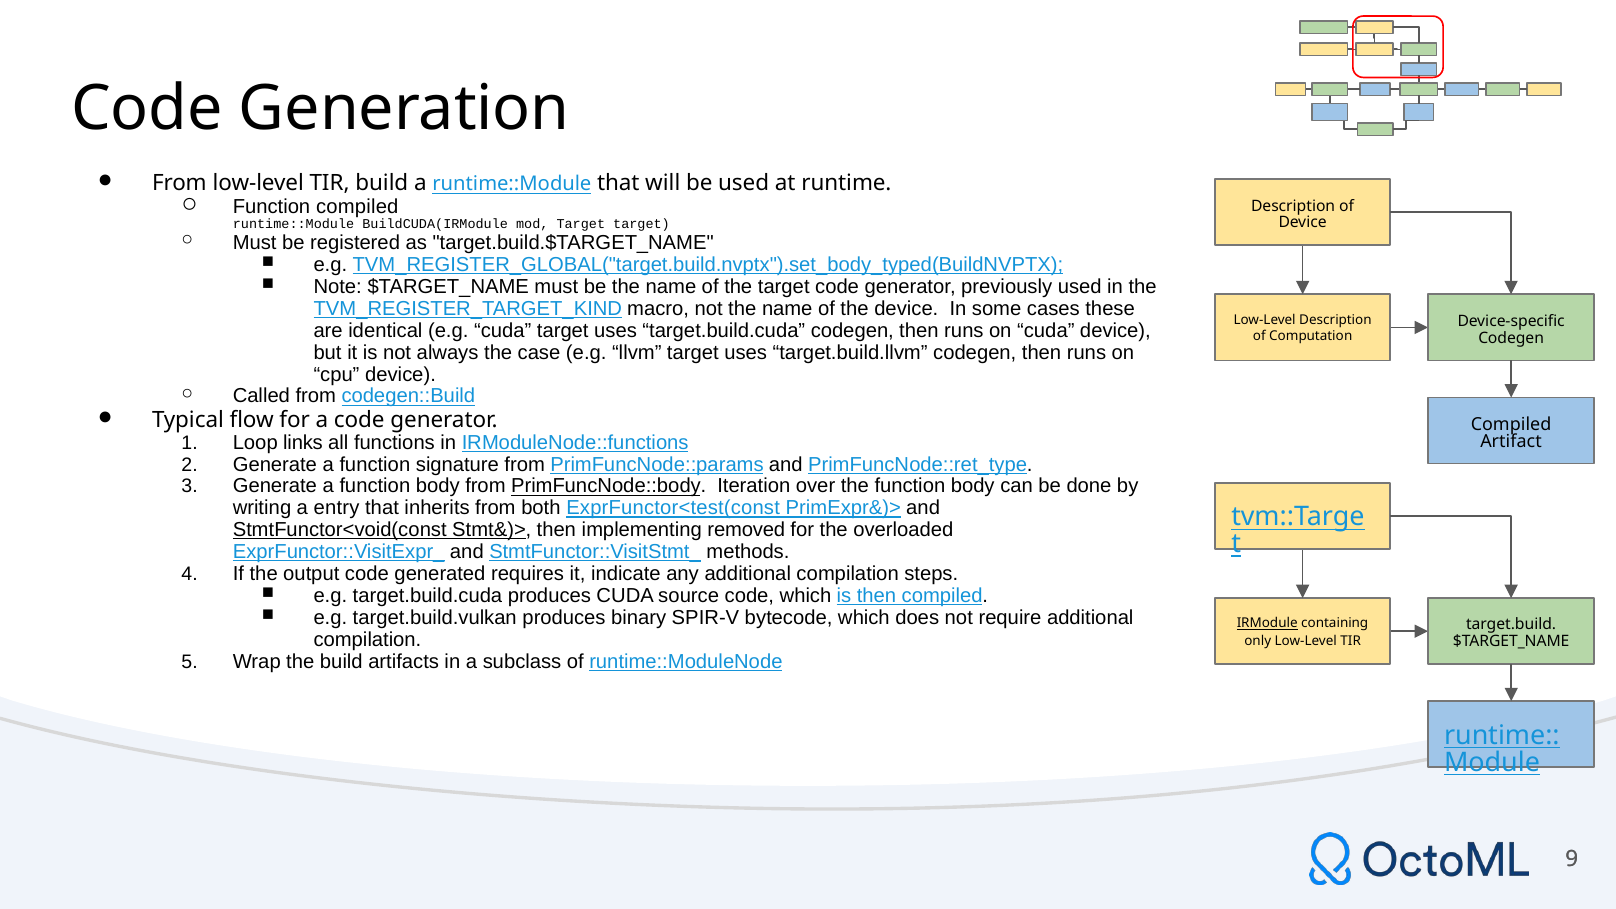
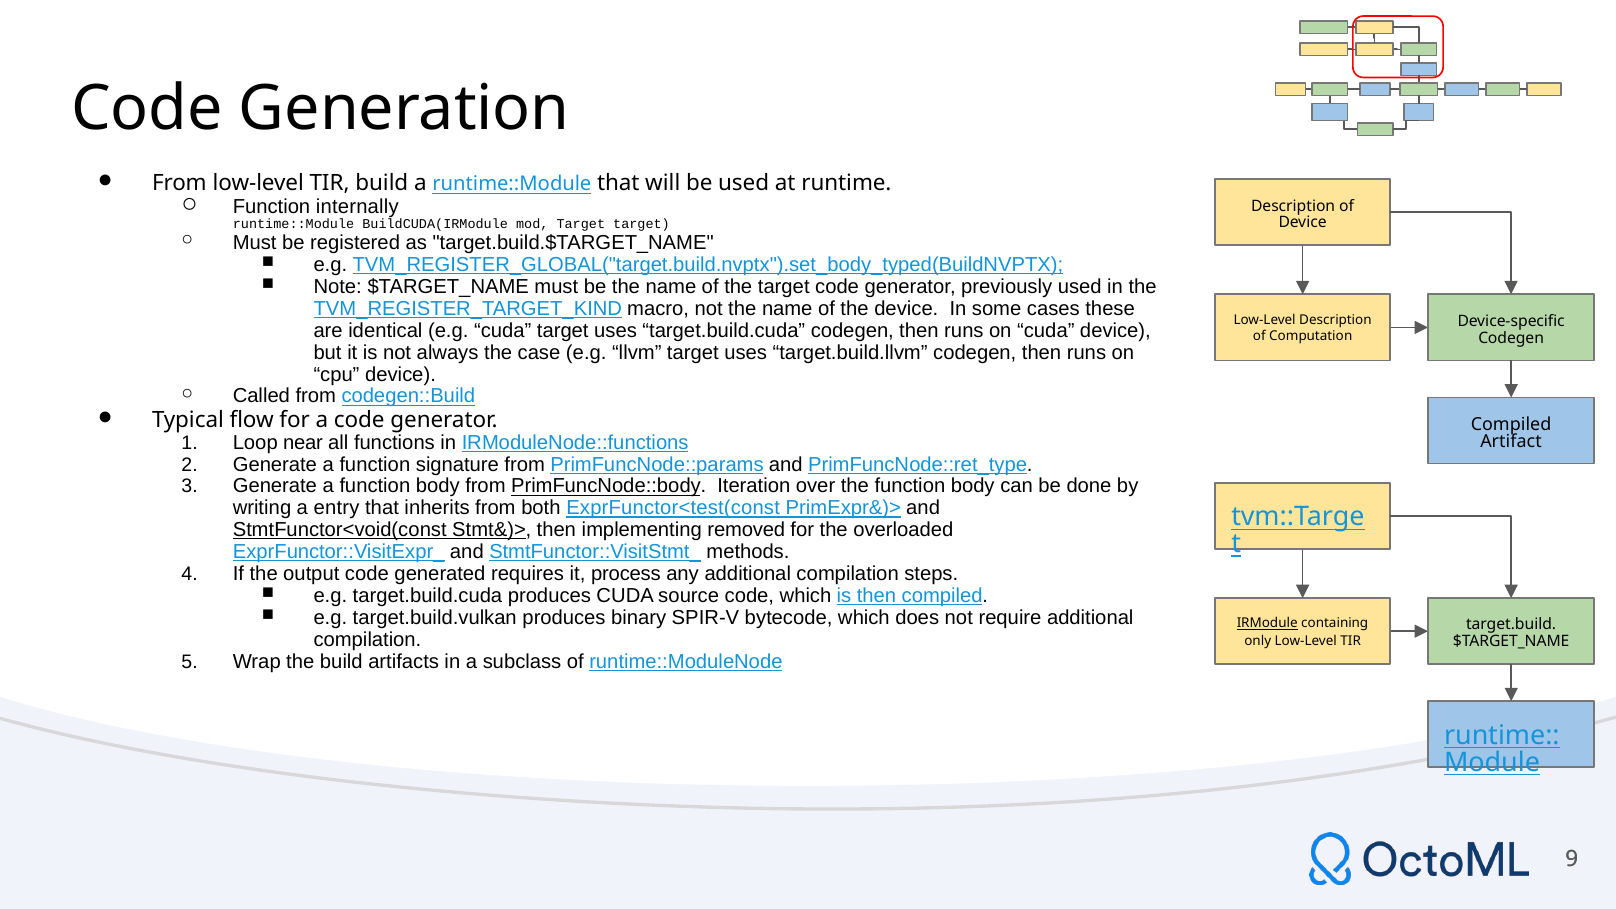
Function compiled: compiled -> internally
links: links -> near
indicate: indicate -> process
